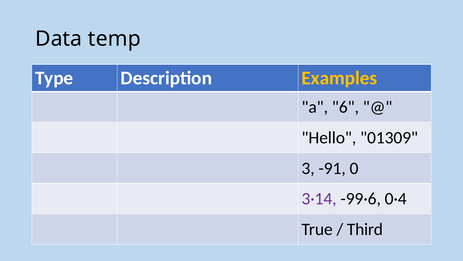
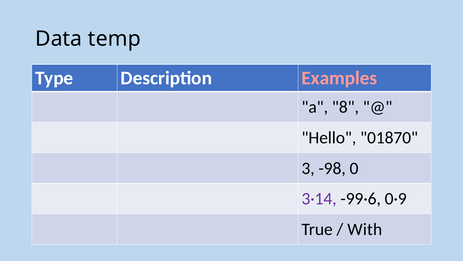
Examples colour: yellow -> pink
6: 6 -> 8
01309: 01309 -> 01870
-91: -91 -> -98
0·4: 0·4 -> 0·9
Third: Third -> With
